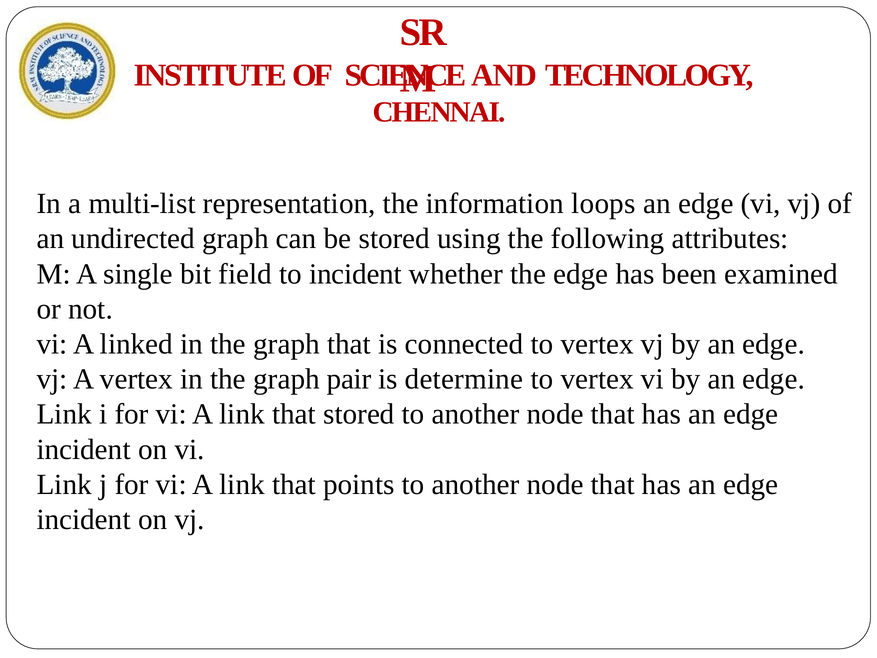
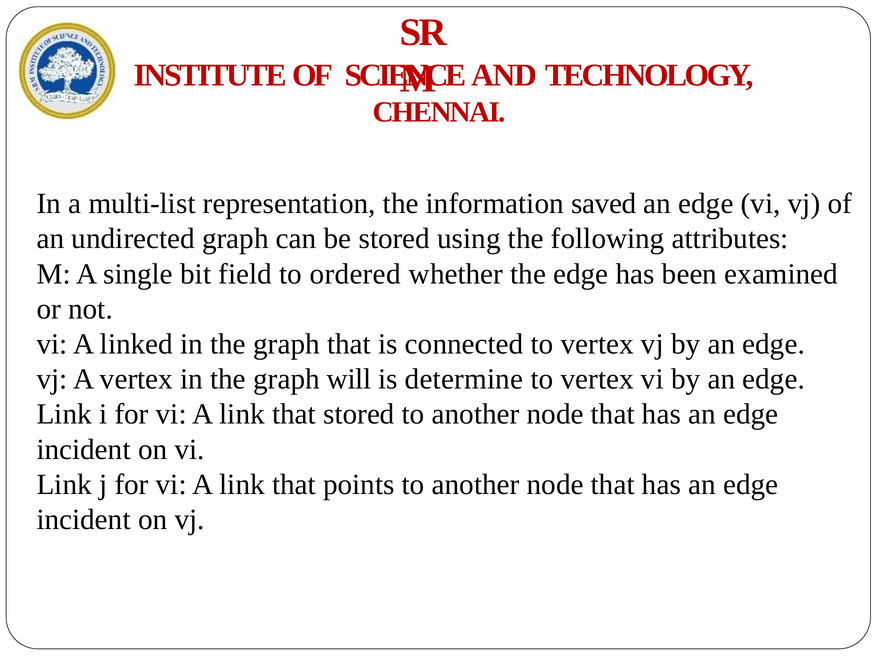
loops: loops -> saved
to incident: incident -> ordered
pair: pair -> will
